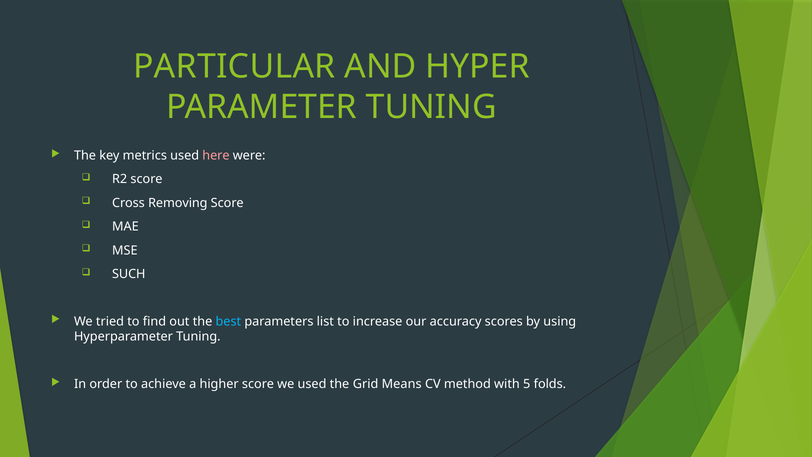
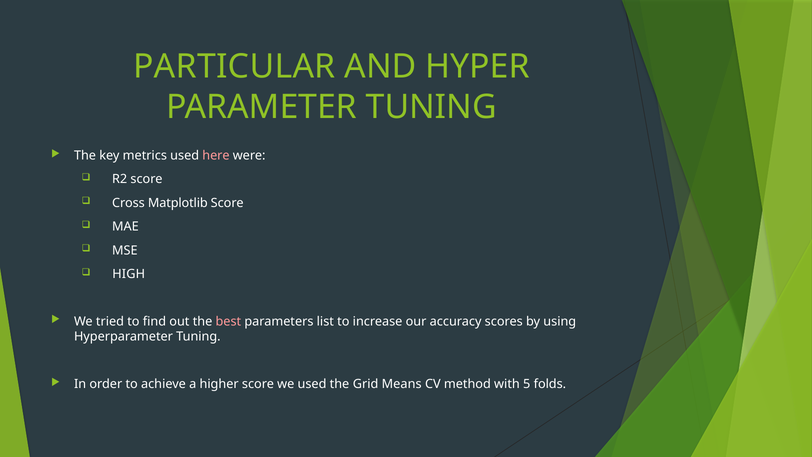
Removing: Removing -> Matplotlib
SUCH: SUCH -> HIGH
best colour: light blue -> pink
